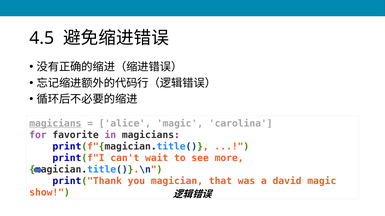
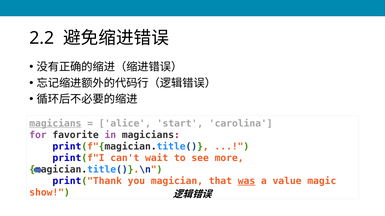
4.5: 4.5 -> 2.2
alice magic: magic -> start
was underline: none -> present
david: david -> value
